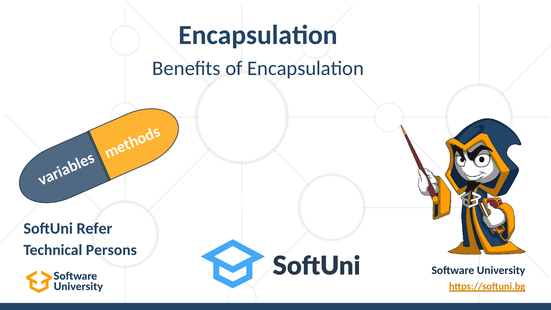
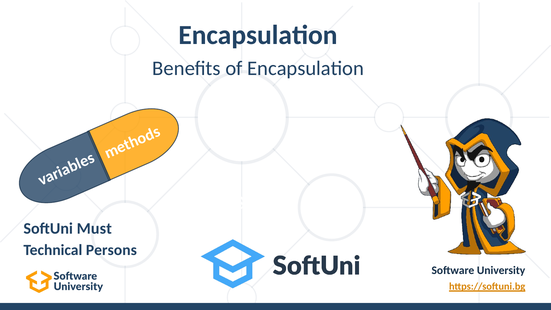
Refer: Refer -> Must
